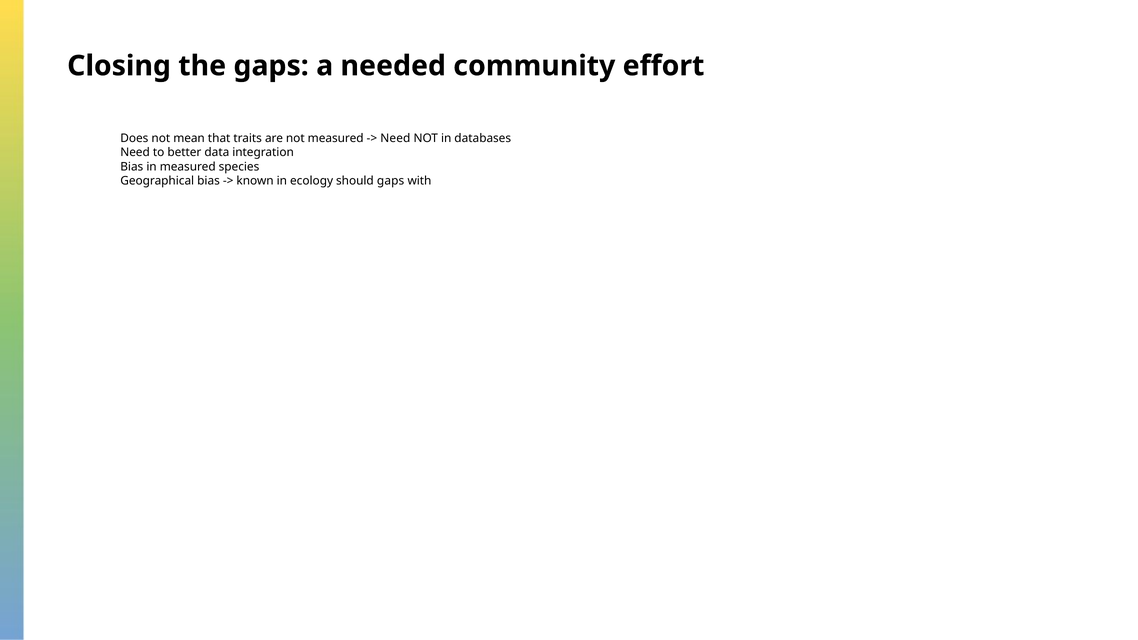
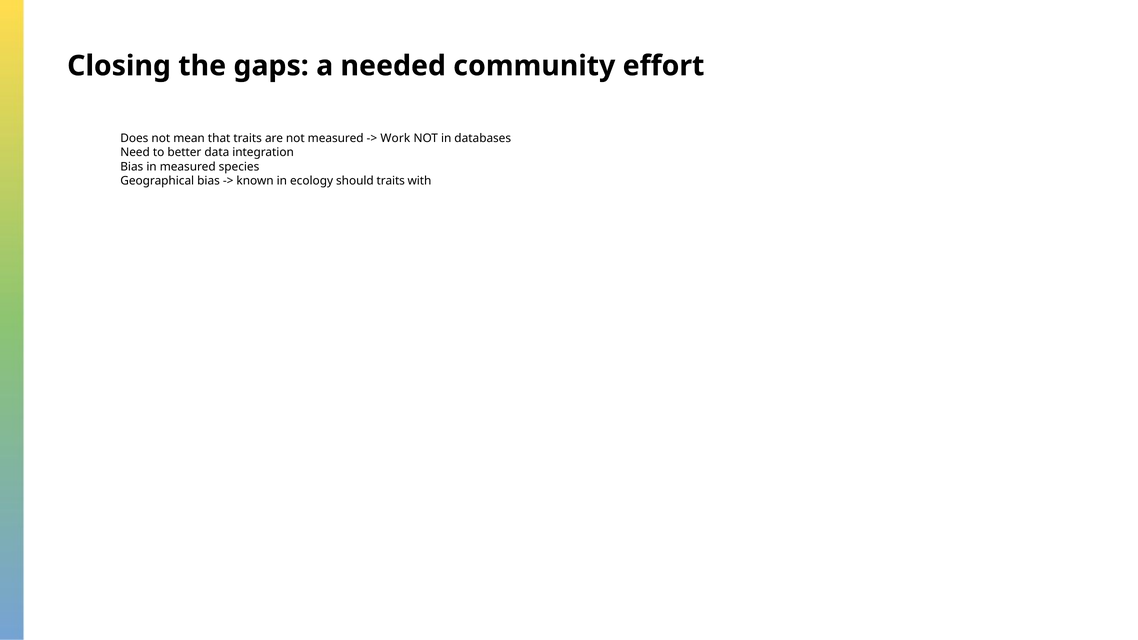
Need at (395, 138): Need -> Work
should gaps: gaps -> traits
